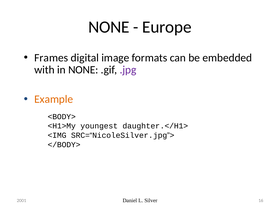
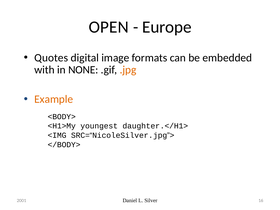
NONE at (109, 27): NONE -> OPEN
Frames: Frames -> Quotes
.jpg colour: purple -> orange
